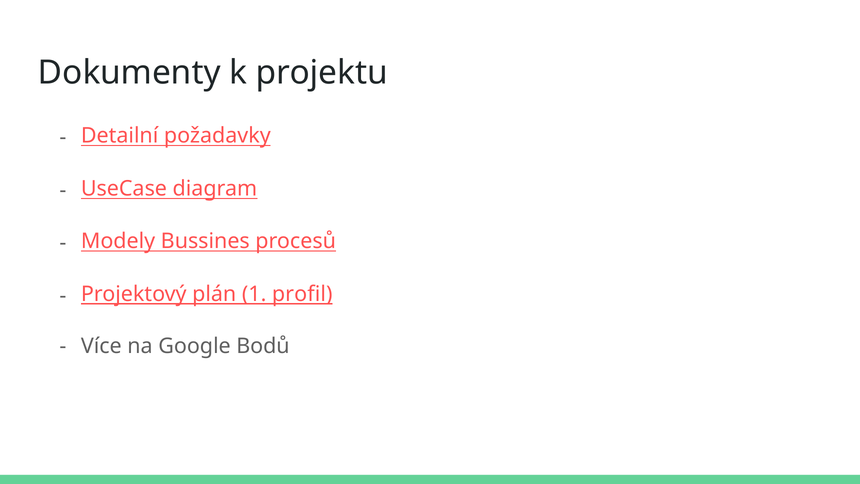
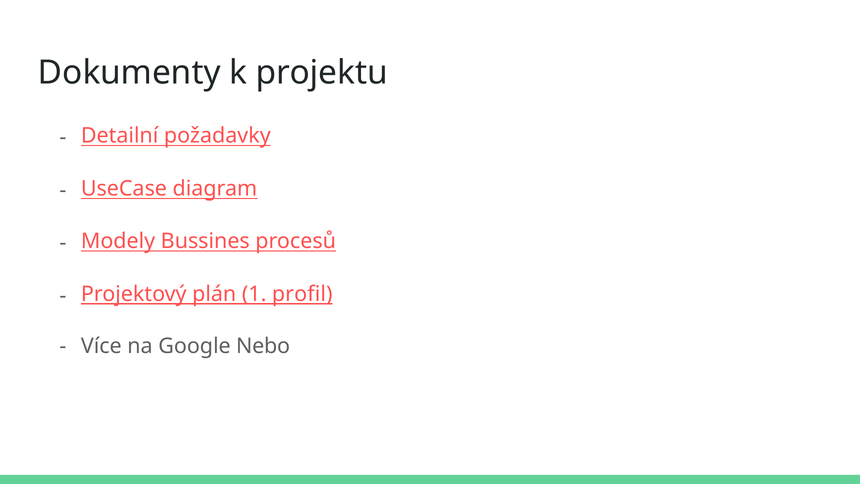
Bodů: Bodů -> Nebo
